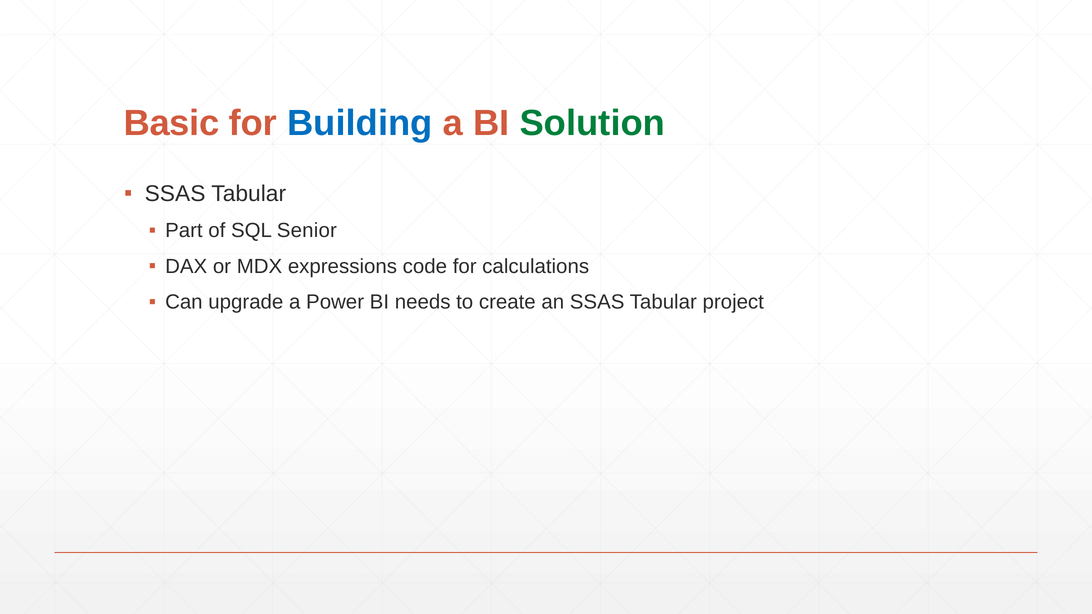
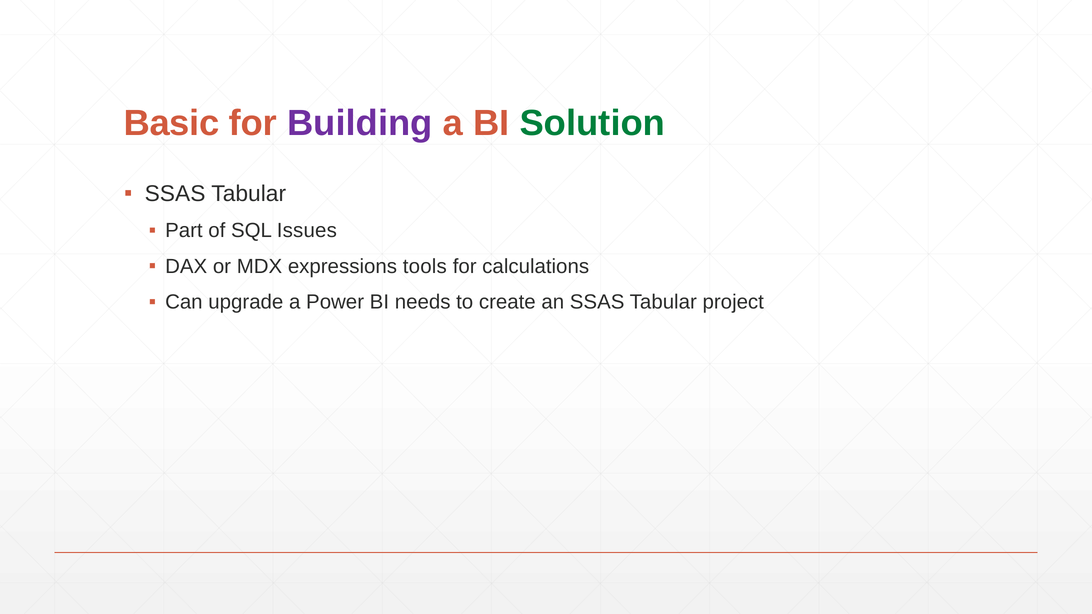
Building colour: blue -> purple
Senior: Senior -> Issues
code: code -> tools
